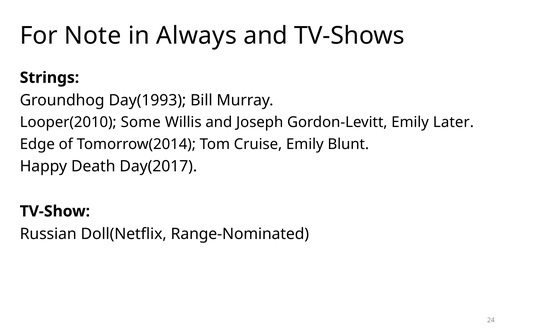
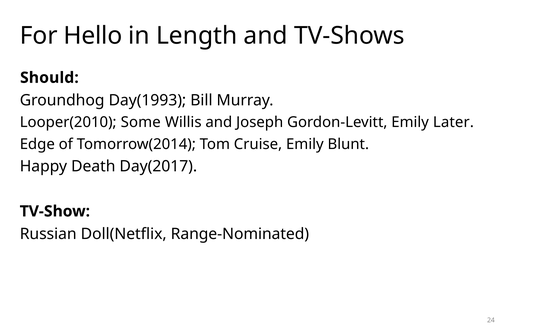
Note: Note -> Hello
Always: Always -> Length
Strings: Strings -> Should
